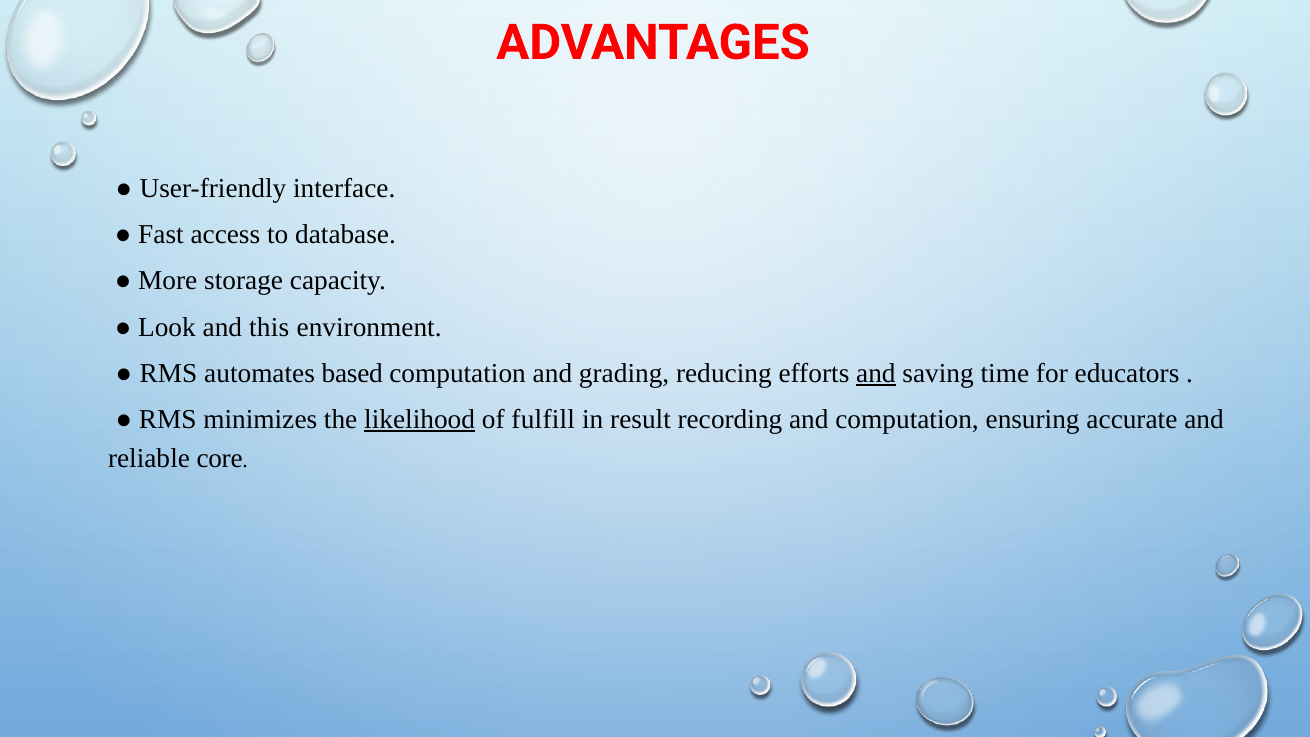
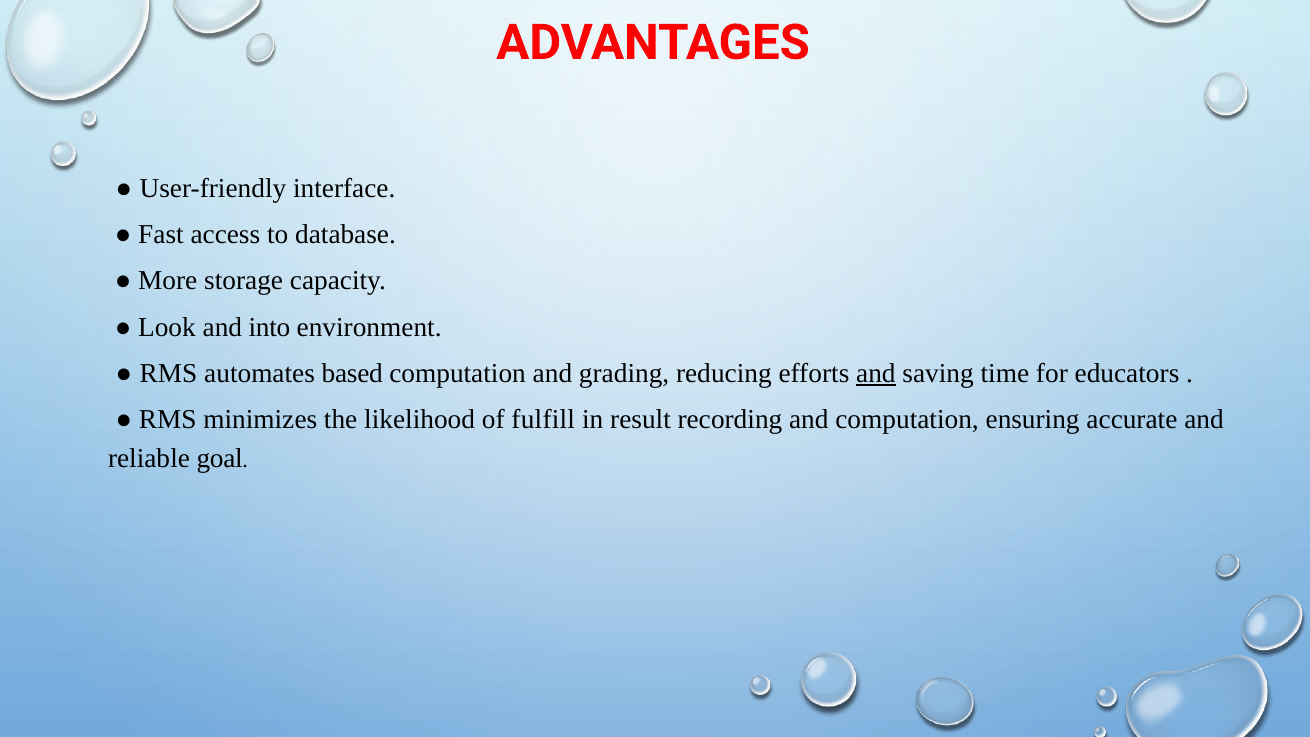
this: this -> into
likelihood underline: present -> none
core: core -> goal
